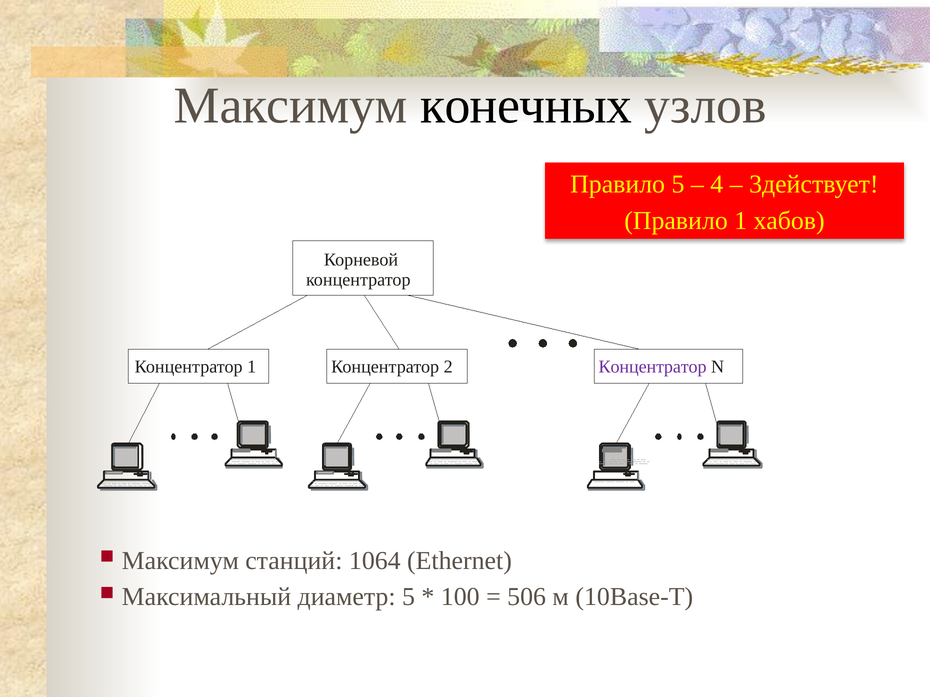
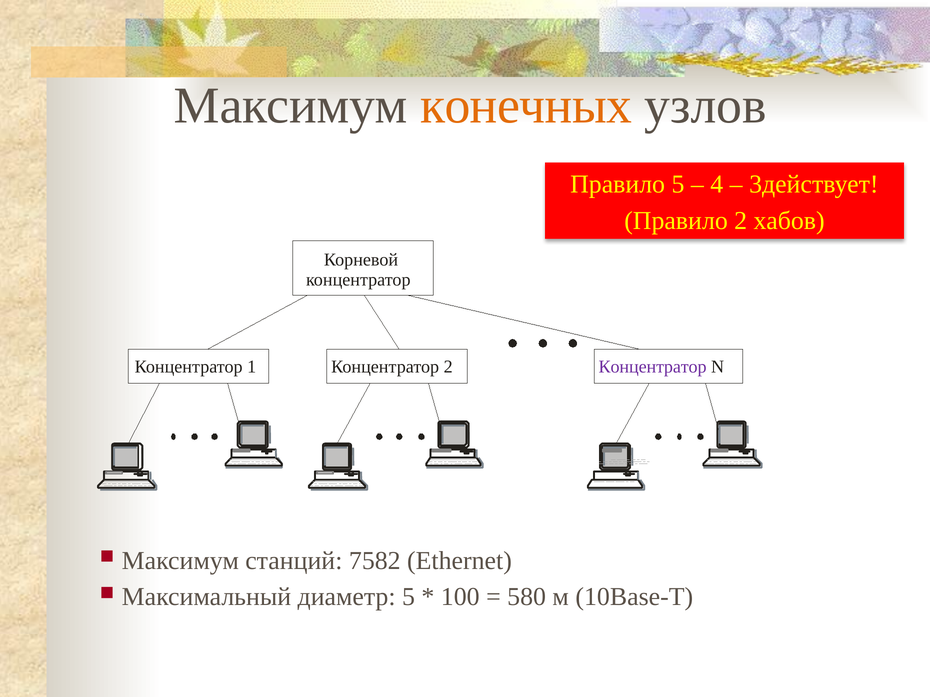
конечных colour: black -> orange
Правило 1: 1 -> 2
1064: 1064 -> 7582
506: 506 -> 580
